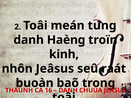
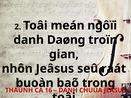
tung: tung -> ngôïi
Haèng: Haèng -> Daøng
kinh: kinh -> gian
